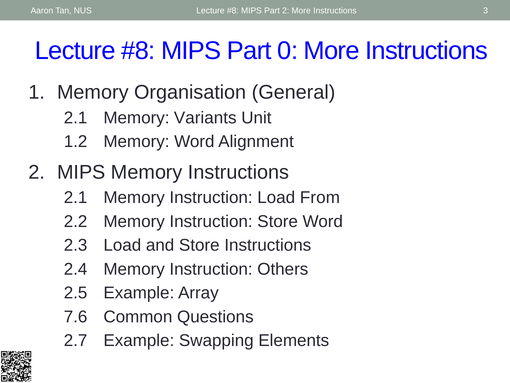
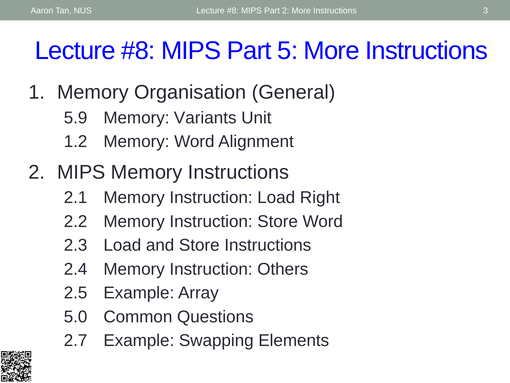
0: 0 -> 5
2.1 at (76, 118): 2.1 -> 5.9
From: From -> Right
7.6: 7.6 -> 5.0
